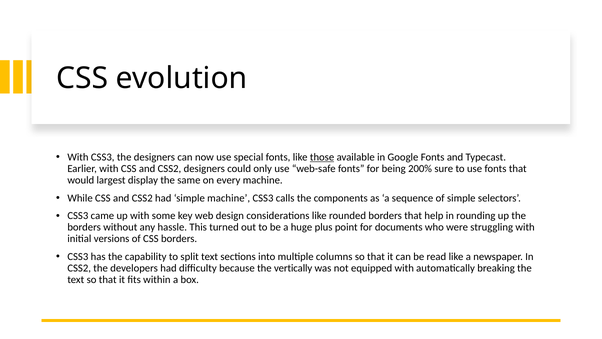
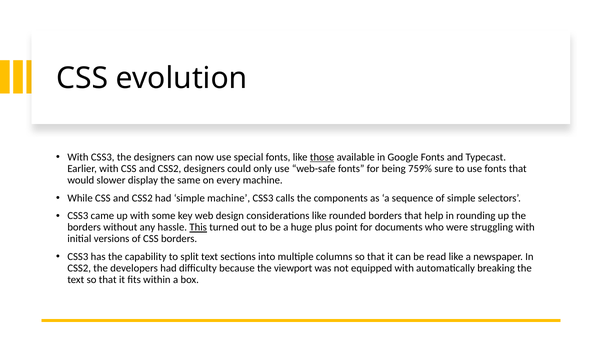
200%: 200% -> 759%
largest: largest -> slower
This underline: none -> present
vertically: vertically -> viewport
